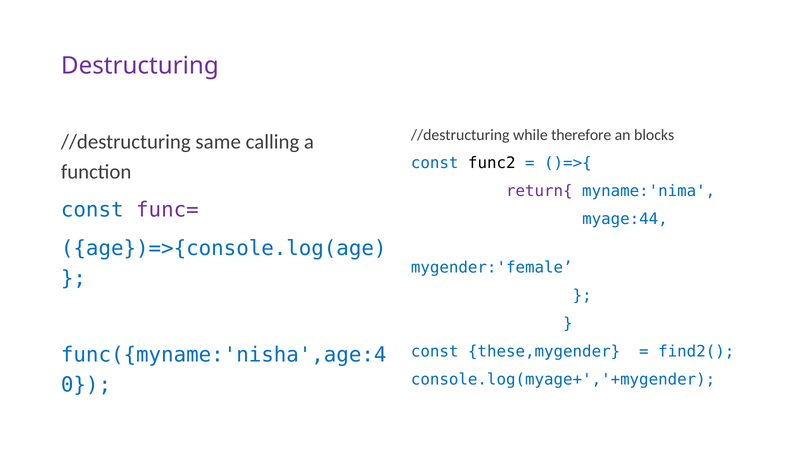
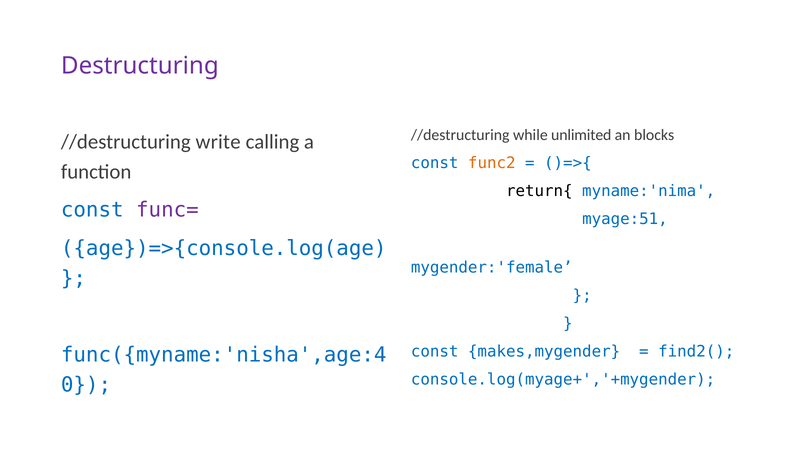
therefore: therefore -> unlimited
same: same -> write
func2 colour: black -> orange
return{ colour: purple -> black
myage:44: myage:44 -> myage:51
these,mygender: these,mygender -> makes,mygender
